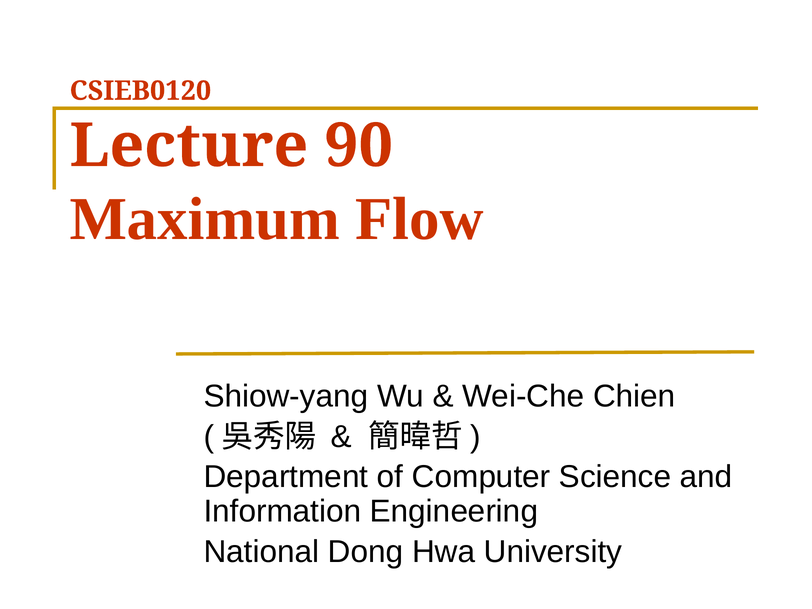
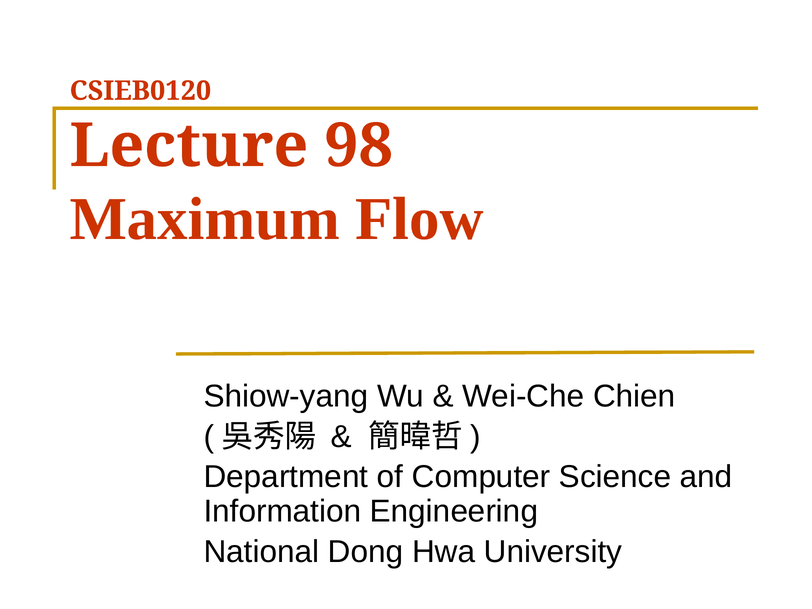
90: 90 -> 98
